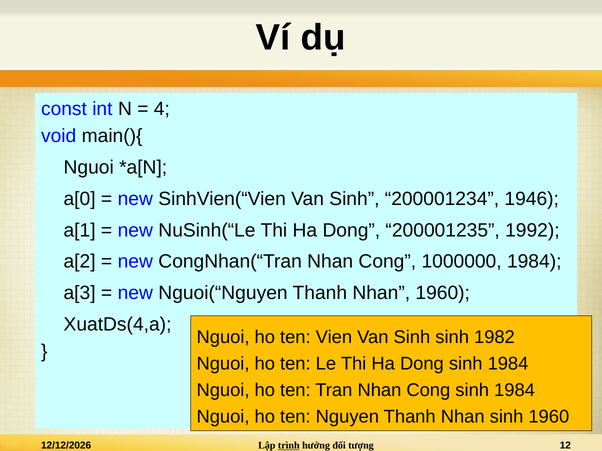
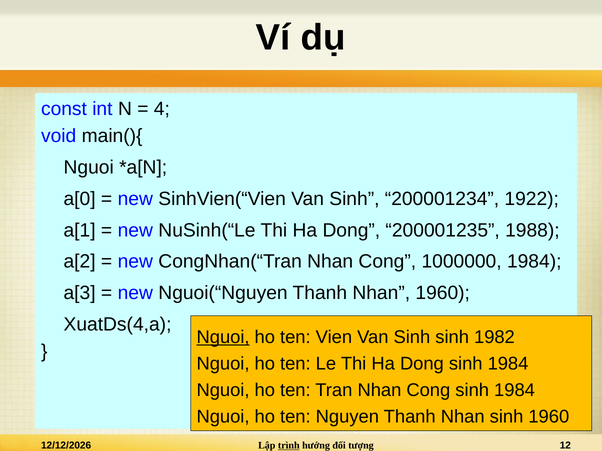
1946: 1946 -> 1922
1992: 1992 -> 1988
Nguoi at (223, 337) underline: none -> present
